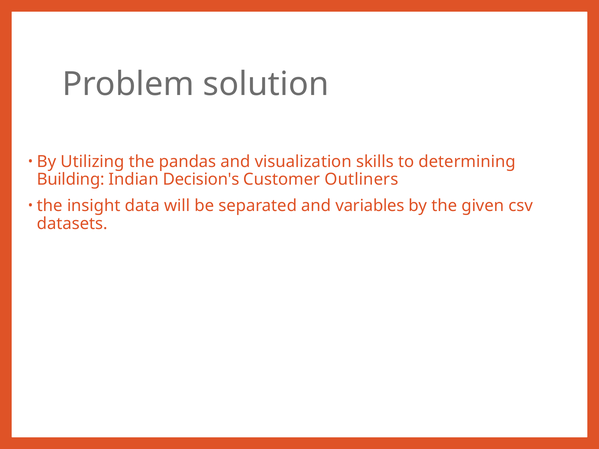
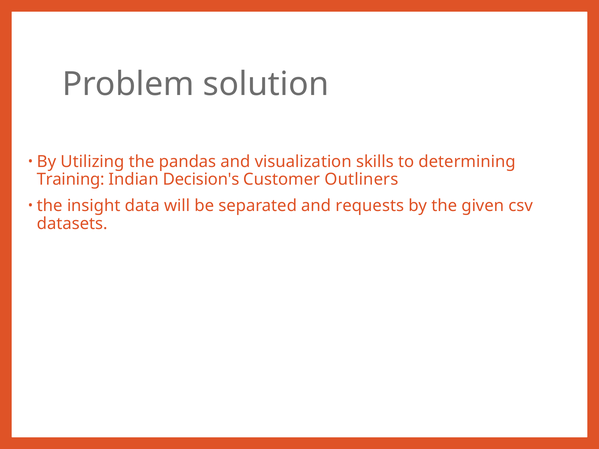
Building: Building -> Training
variables: variables -> requests
